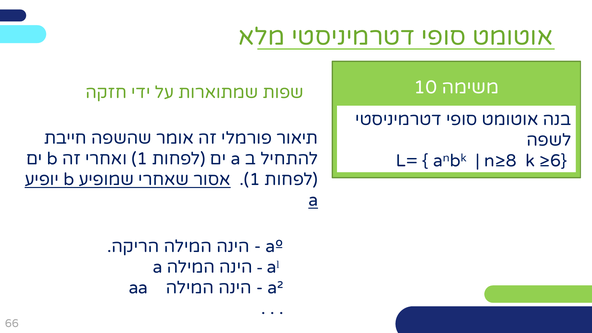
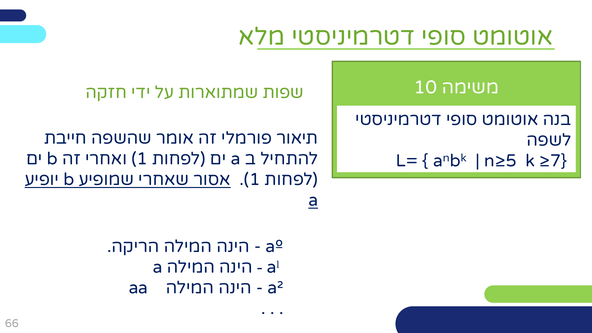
n≥8: n≥8 -> n≥5
≥6: ≥6 -> ≥7
